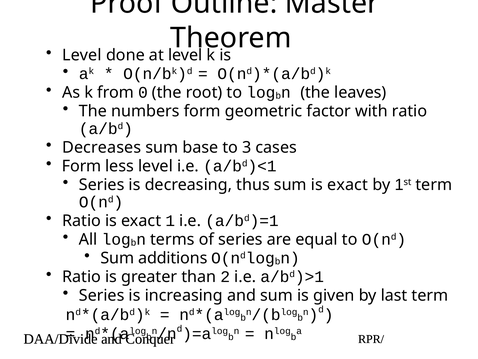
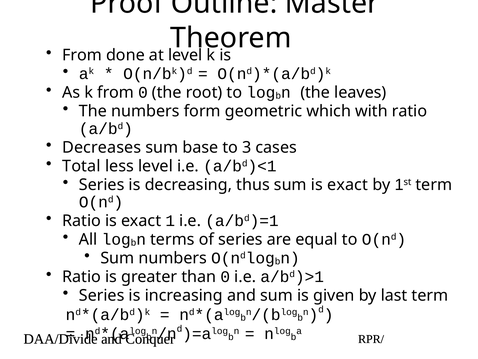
Level at (82, 55): Level -> From
factor: factor -> which
Form at (82, 166): Form -> Total
Sum additions: additions -> numbers
than 2: 2 -> 0
